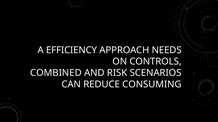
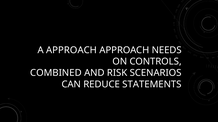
A EFFICIENCY: EFFICIENCY -> APPROACH
CONSUMING: CONSUMING -> STATEMENTS
